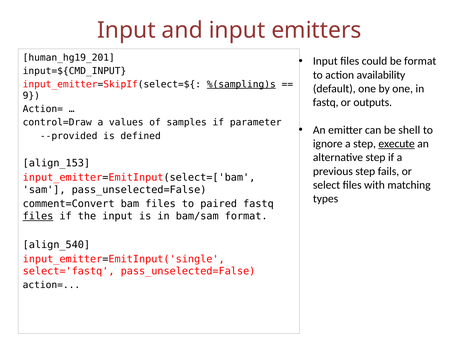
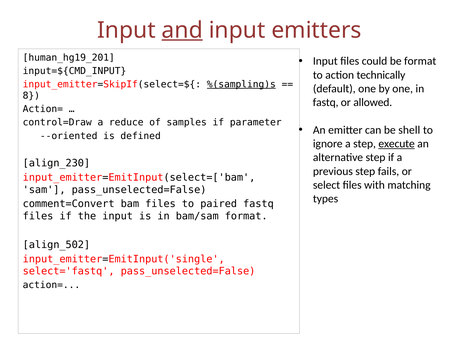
and underline: none -> present
availability: availability -> technically
9: 9 -> 8
outputs: outputs -> allowed
values: values -> reduce
--provided: --provided -> --oriented
align_153: align_153 -> align_230
files at (38, 216) underline: present -> none
align_540: align_540 -> align_502
